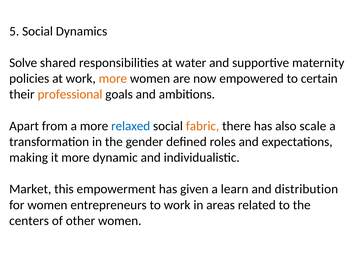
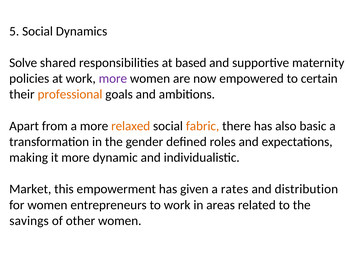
water: water -> based
more at (113, 78) colour: orange -> purple
relaxed colour: blue -> orange
scale: scale -> basic
learn: learn -> rates
centers: centers -> savings
